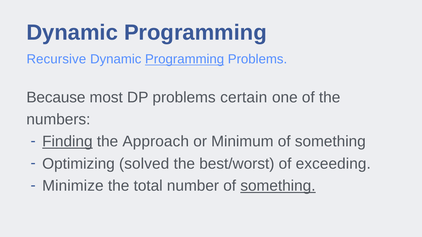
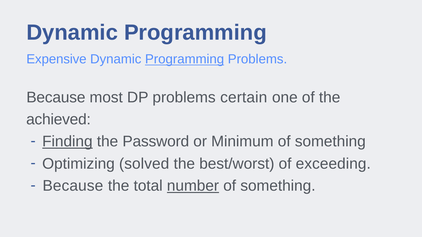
Recursive: Recursive -> Expensive
numbers: numbers -> achieved
Approach: Approach -> Password
Minimize at (73, 186): Minimize -> Because
number underline: none -> present
something at (278, 186) underline: present -> none
